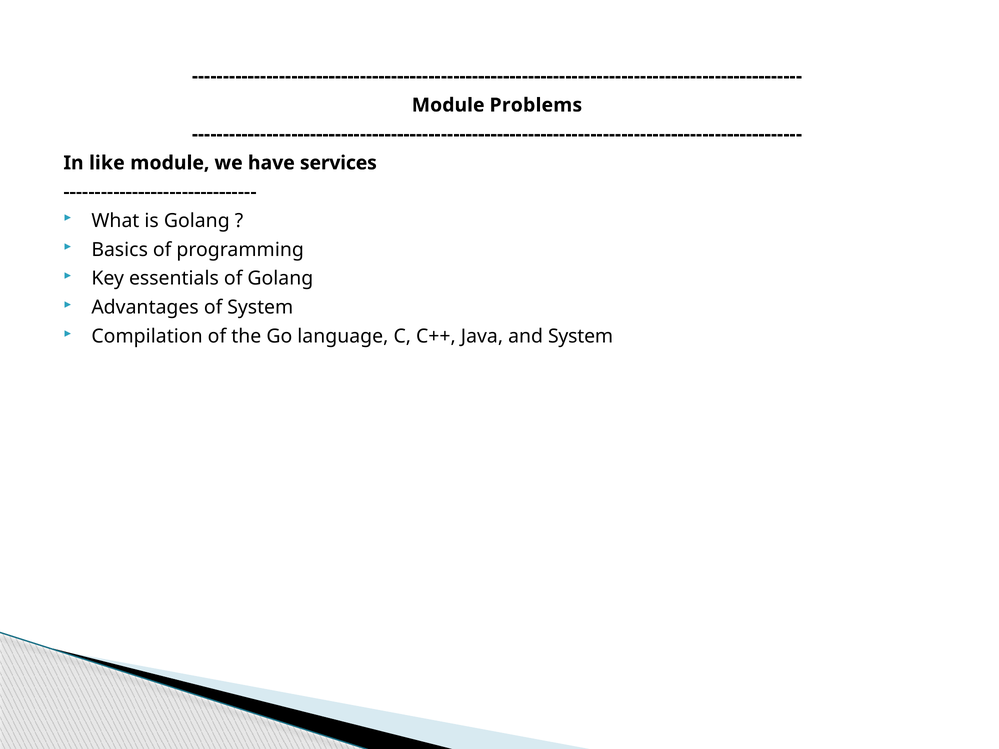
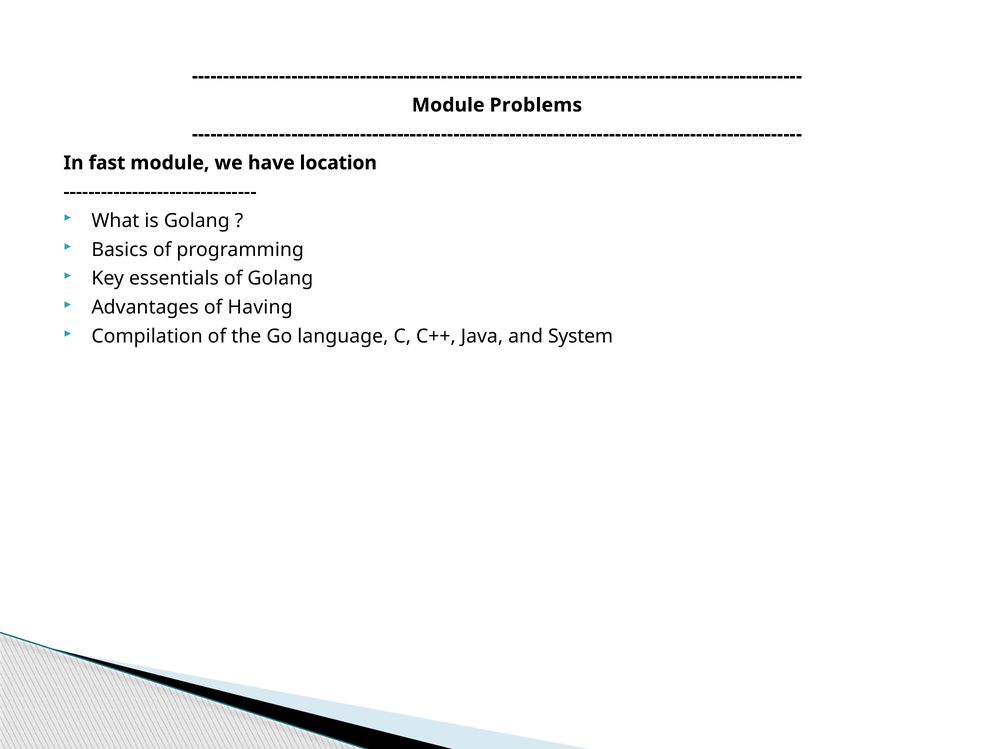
like: like -> fast
services: services -> location
of System: System -> Having
